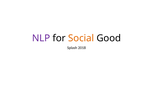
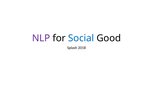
Social colour: orange -> blue
